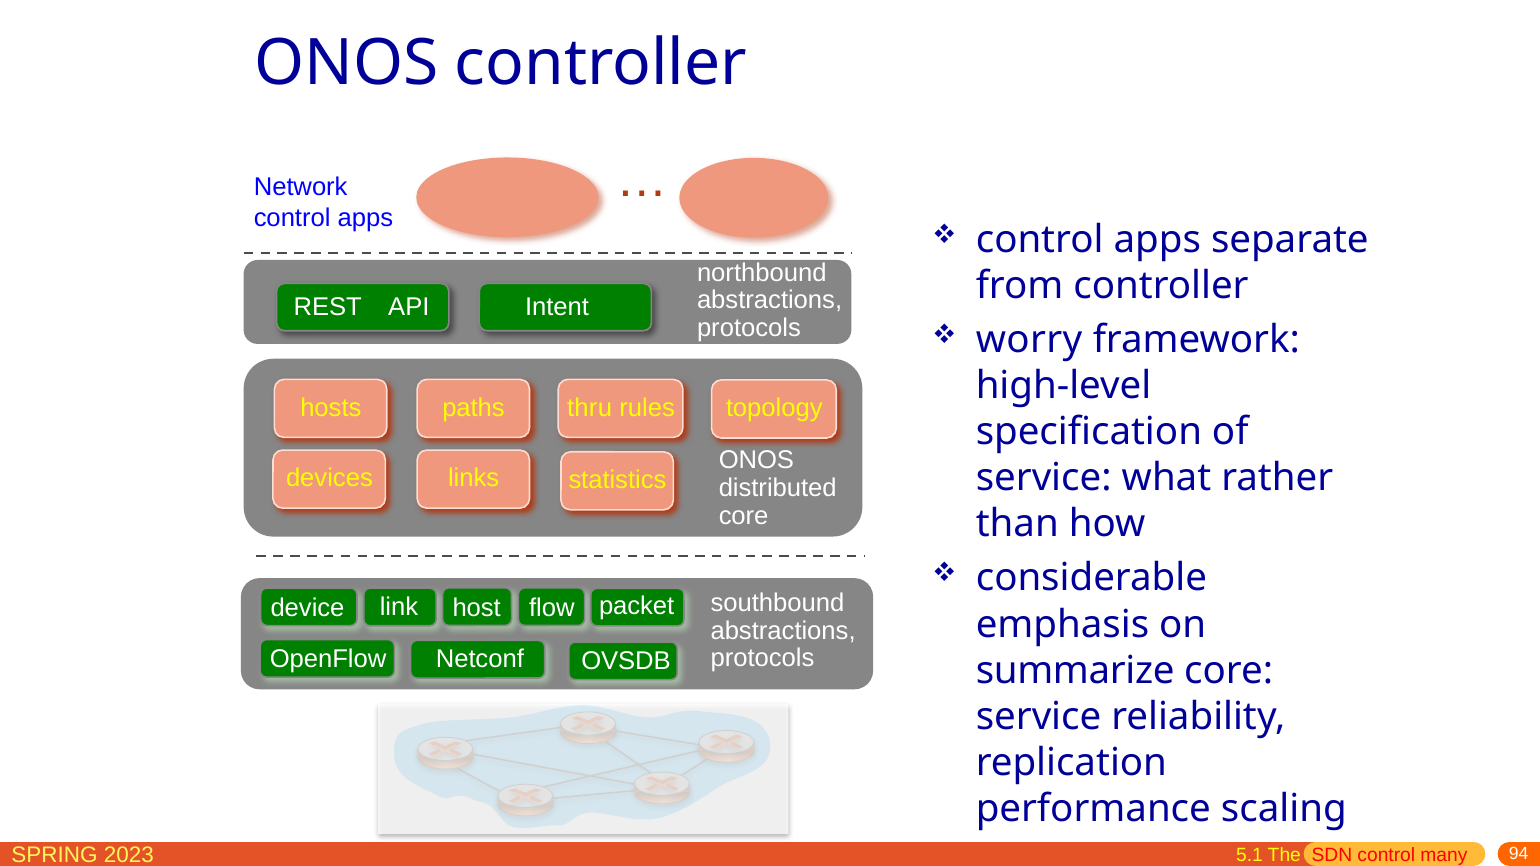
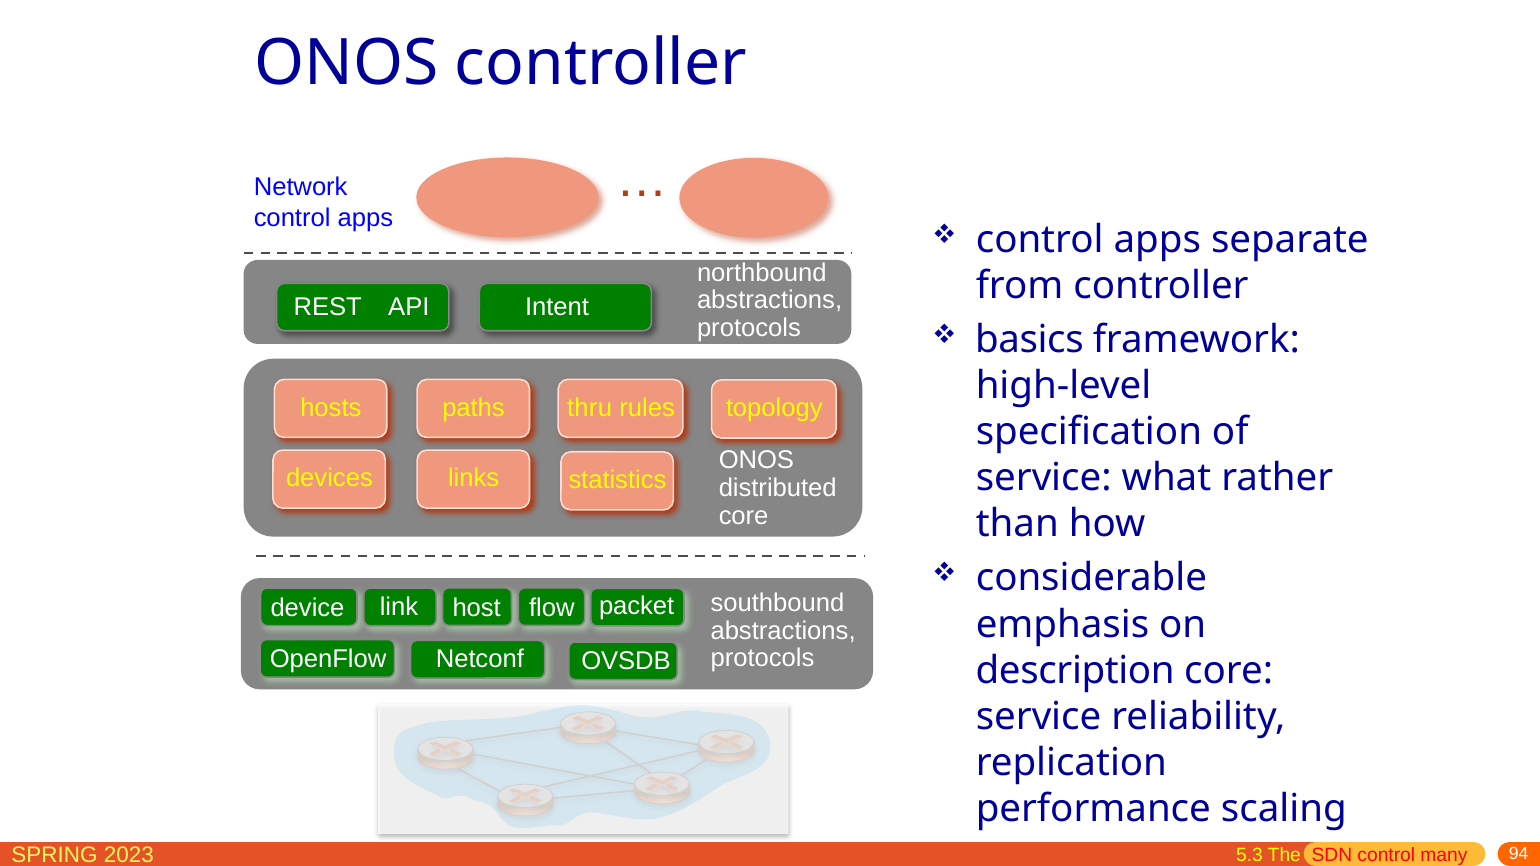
worry: worry -> basics
summarize: summarize -> description
5.1: 5.1 -> 5.3
